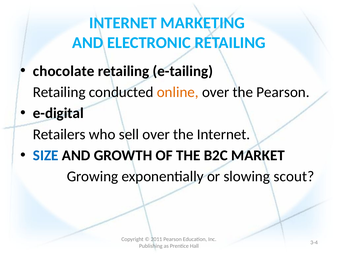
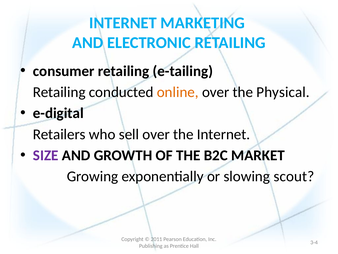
chocolate: chocolate -> consumer
the Pearson: Pearson -> Physical
SIZE colour: blue -> purple
